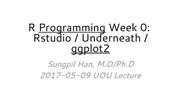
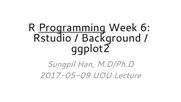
0: 0 -> 6
Underneath: Underneath -> Background
ggplot2 underline: present -> none
